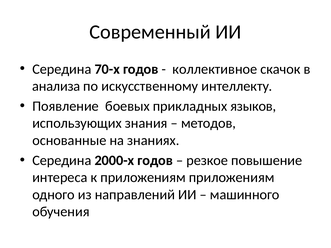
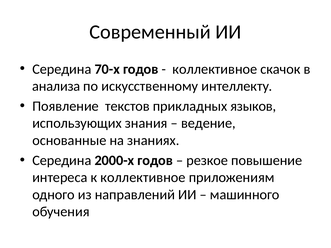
боевых: боевых -> текстов
методов: методов -> ведение
к приложениям: приложениям -> коллективное
